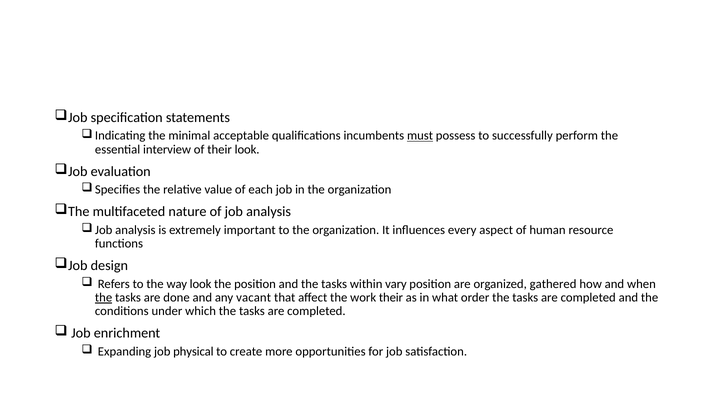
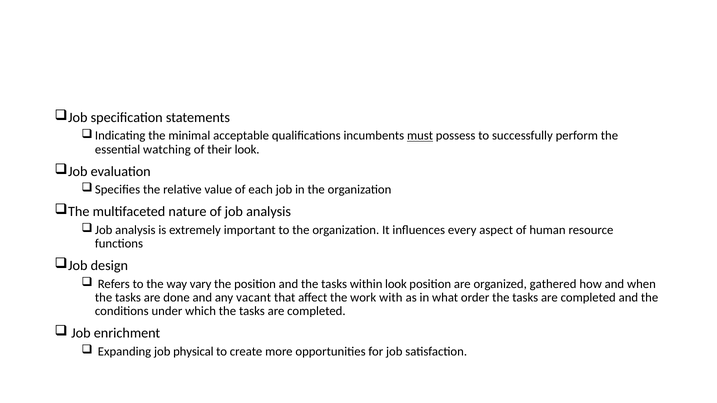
interview: interview -> watching
way look: look -> vary
within vary: vary -> look
the at (104, 298) underline: present -> none
work their: their -> with
